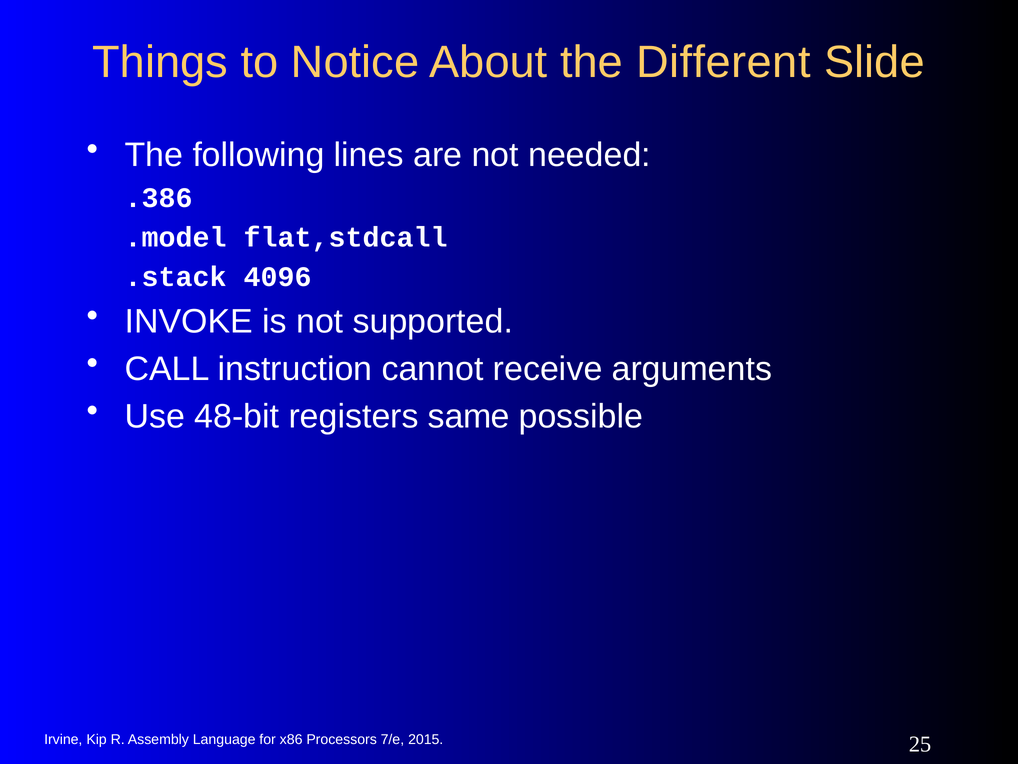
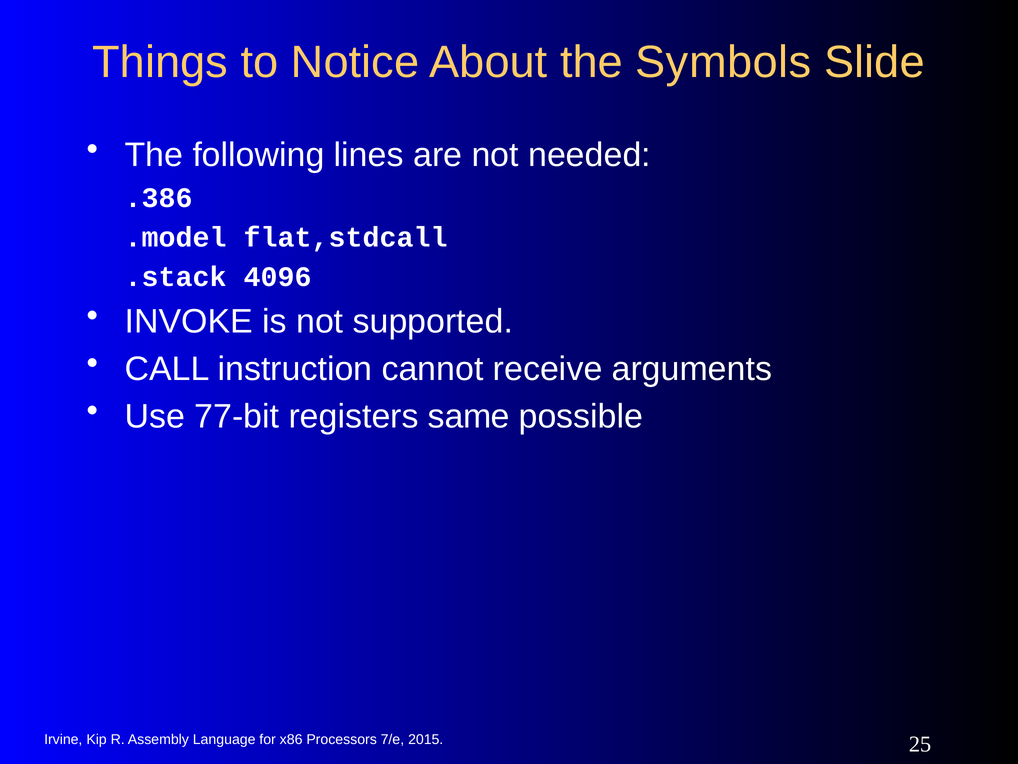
Different: Different -> Symbols
48-bit: 48-bit -> 77-bit
